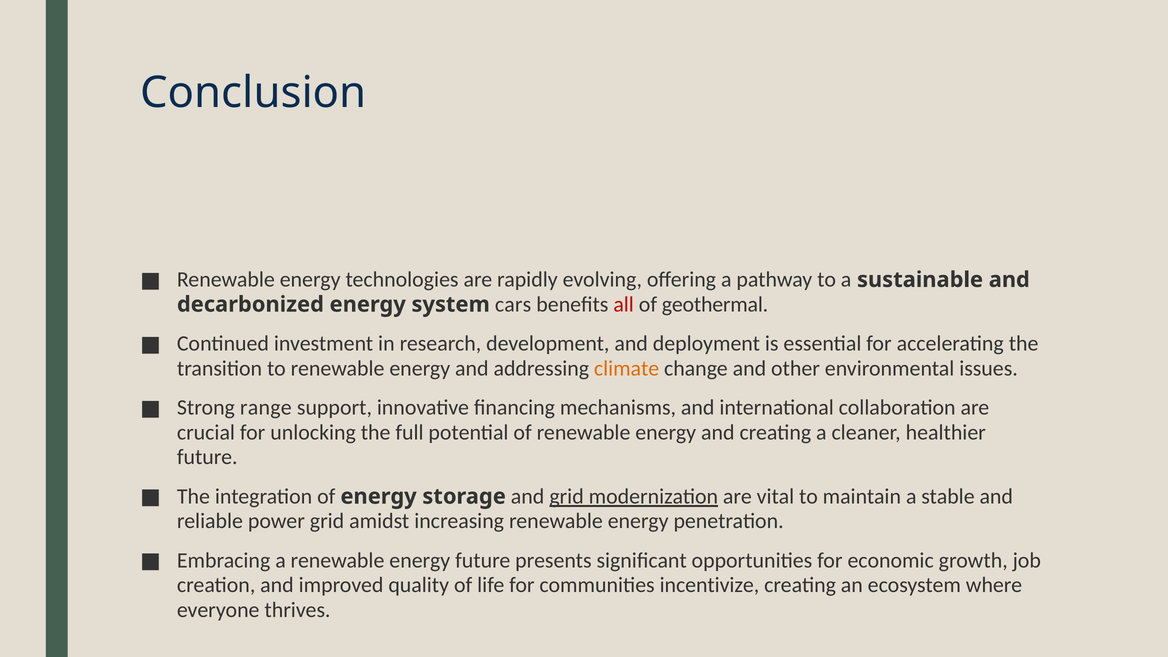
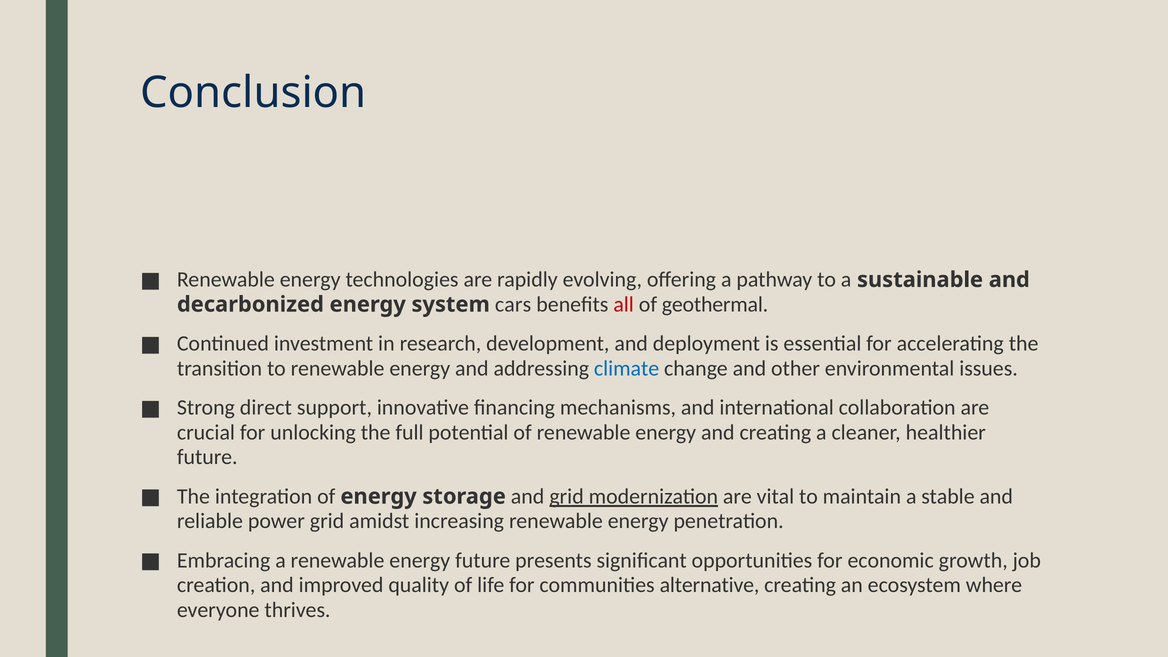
climate colour: orange -> blue
range: range -> direct
incentivize: incentivize -> alternative
